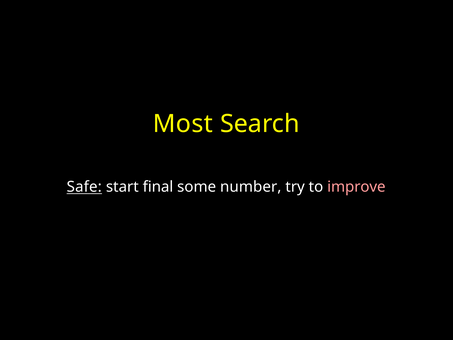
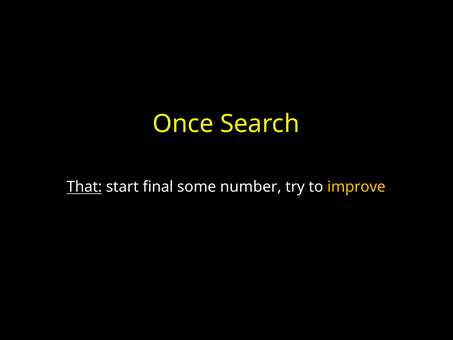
Most: Most -> Once
Safe: Safe -> That
improve colour: pink -> yellow
